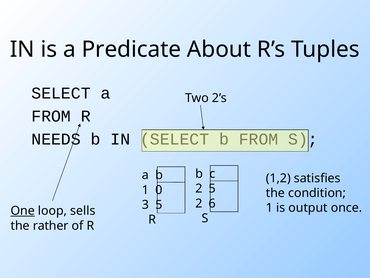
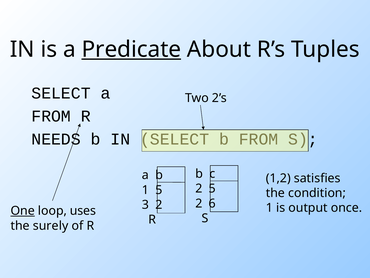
Predicate underline: none -> present
1 0: 0 -> 5
3 5: 5 -> 2
sells: sells -> uses
rather: rather -> surely
